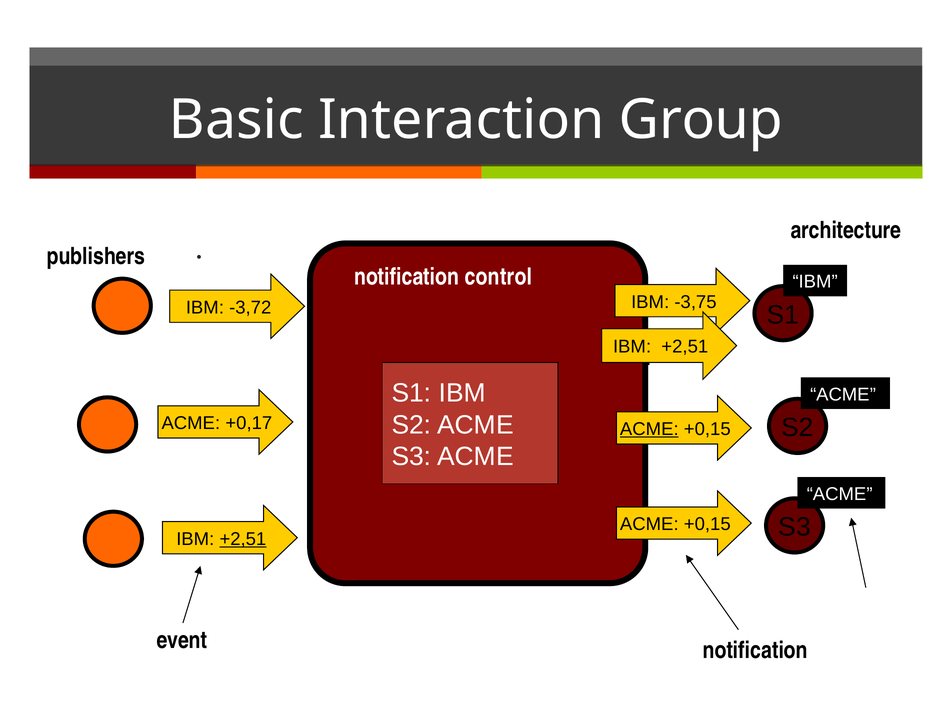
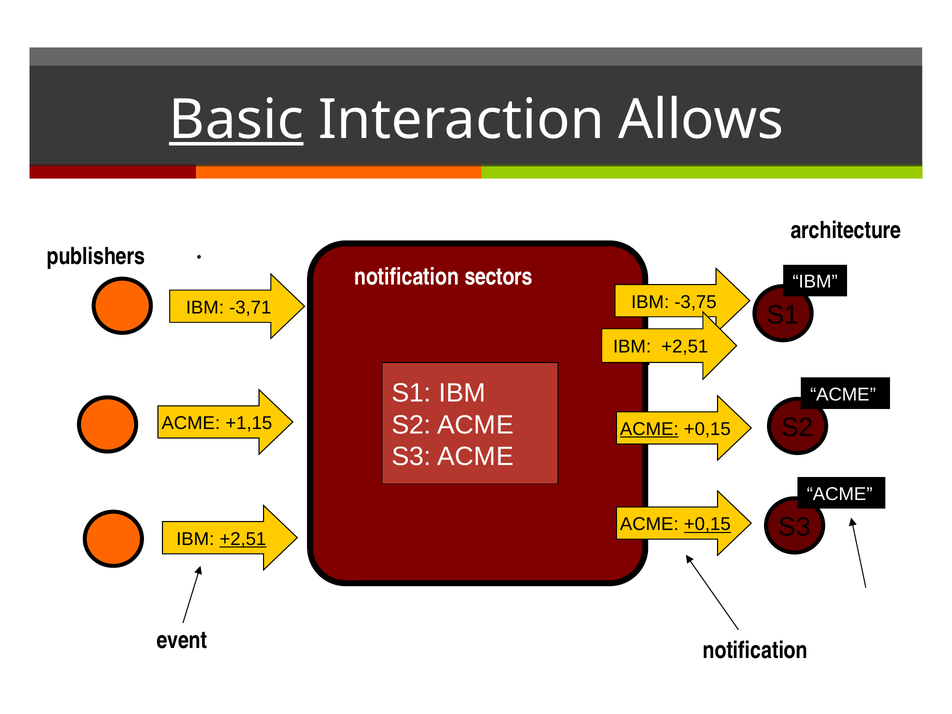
Basic underline: none -> present
Group: Group -> Allows
control: control -> sectors
-3,72: -3,72 -> -3,71
+0,17: +0,17 -> +1,15
+0,15 at (707, 524) underline: none -> present
